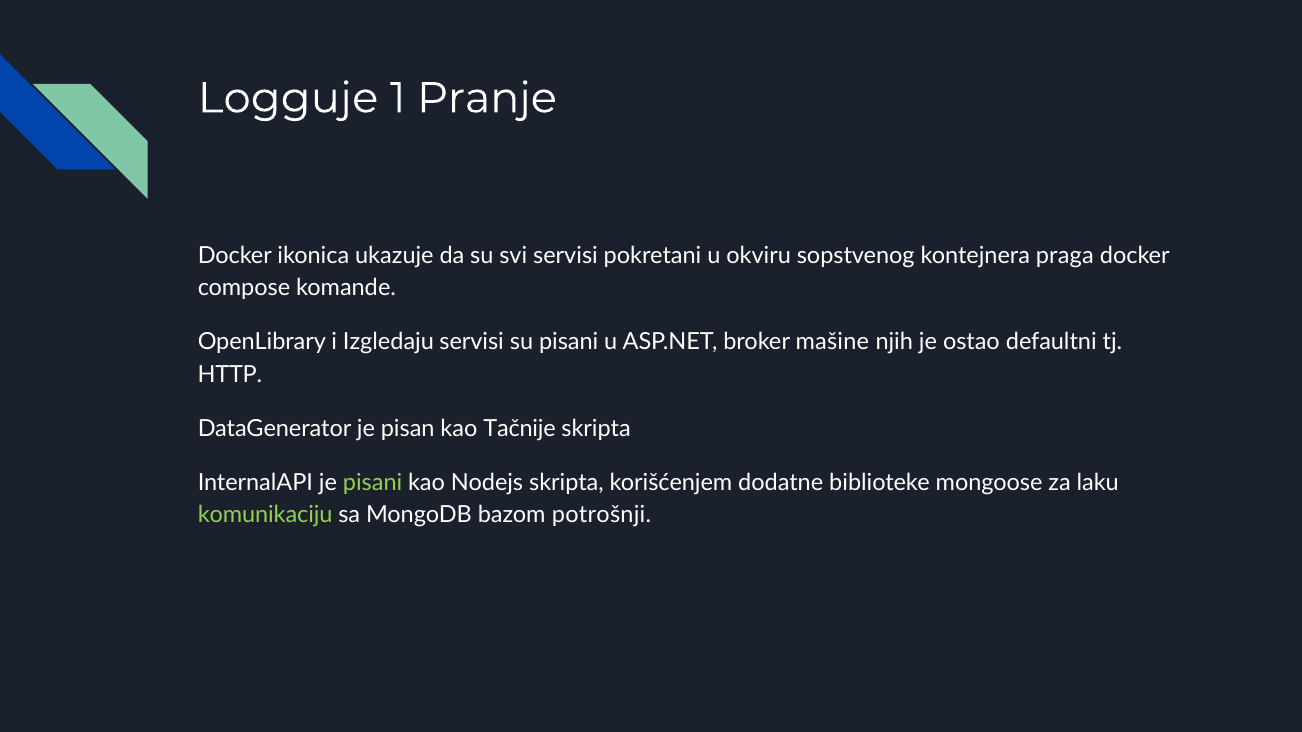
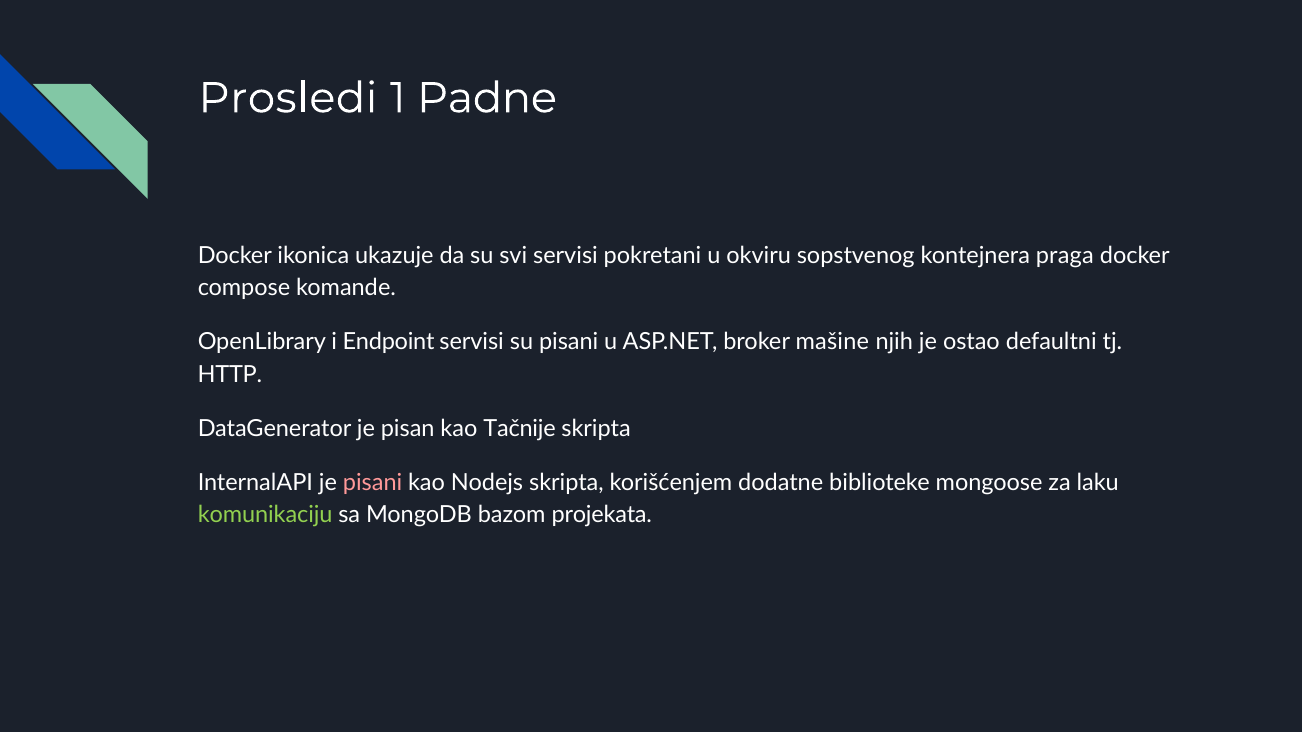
Logguje: Logguje -> Prosledi
Pranje: Pranje -> Padne
Izgledaju: Izgledaju -> Endpoint
pisani at (373, 483) colour: light green -> pink
potrošnji: potrošnji -> projekata
